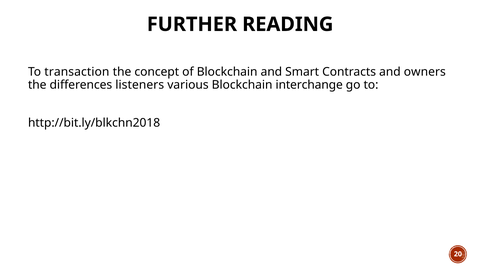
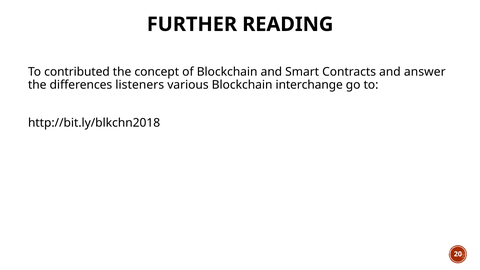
transaction: transaction -> contributed
owners: owners -> answer
